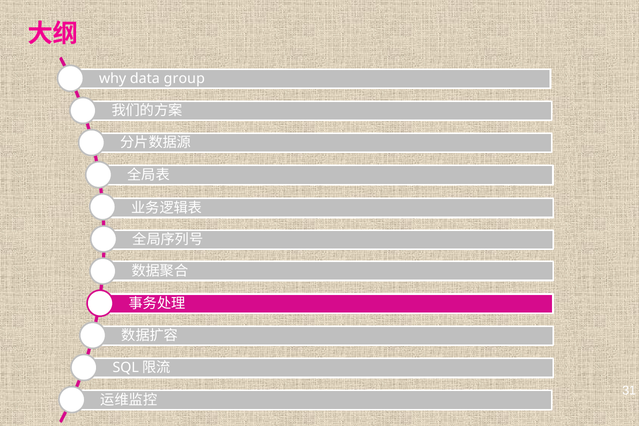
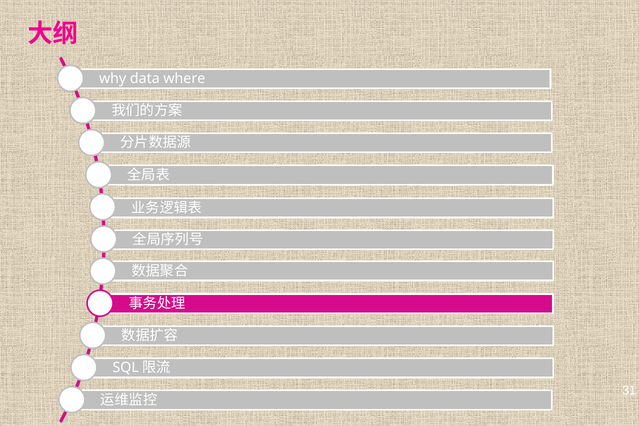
group: group -> where
